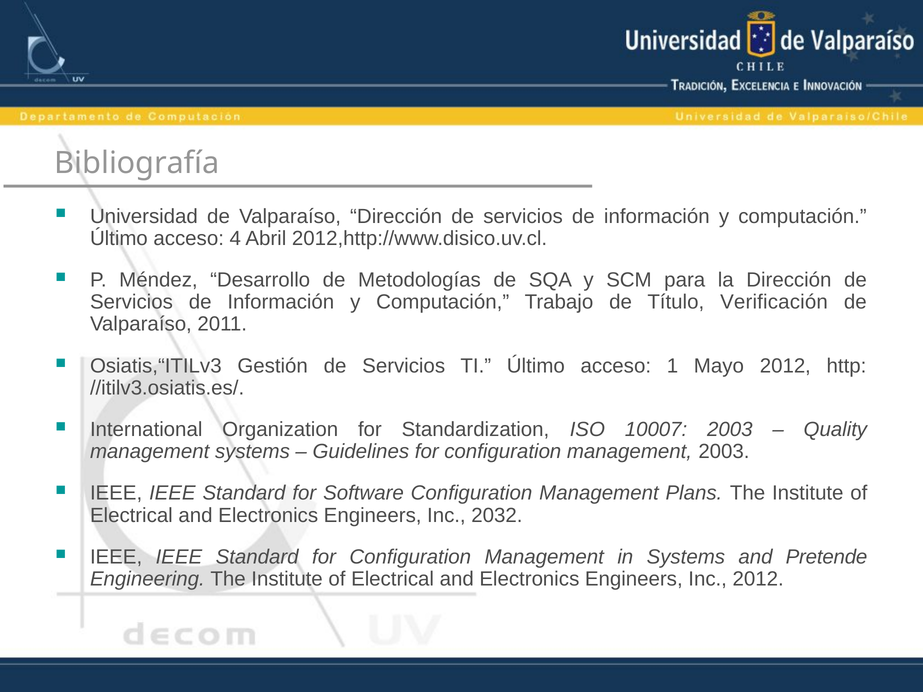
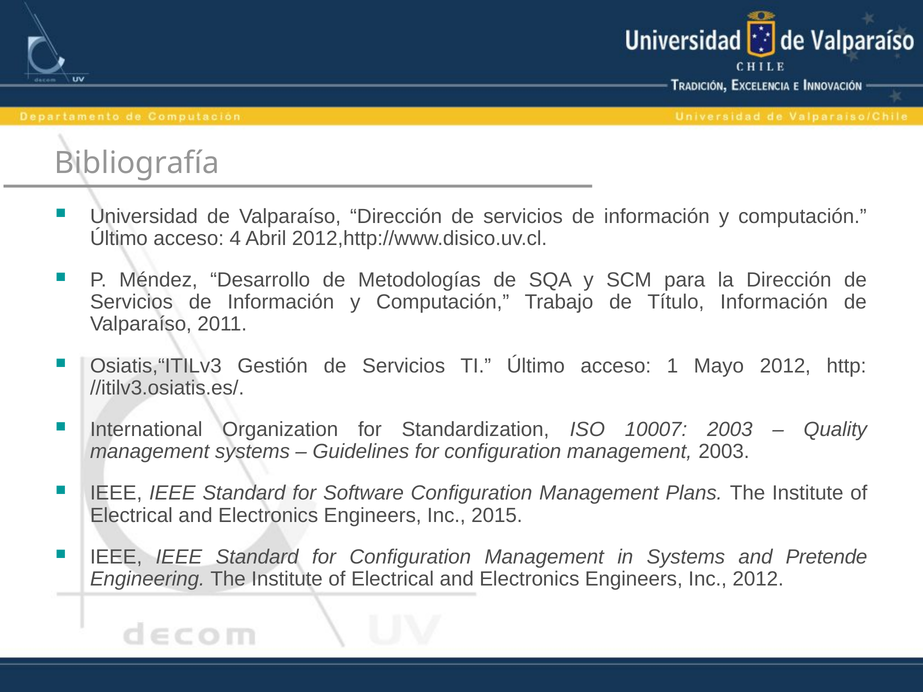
Título Verificación: Verificación -> Información
2032: 2032 -> 2015
